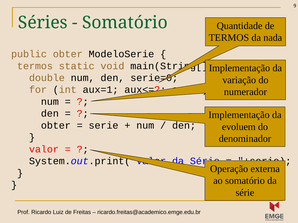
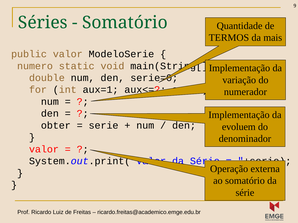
nada: nada -> mais
public obter: obter -> valor
termos at (35, 66): termos -> numero
